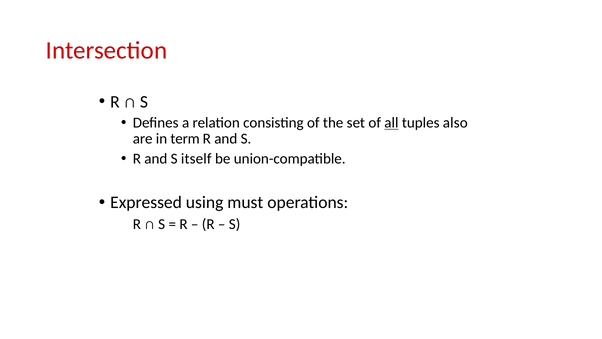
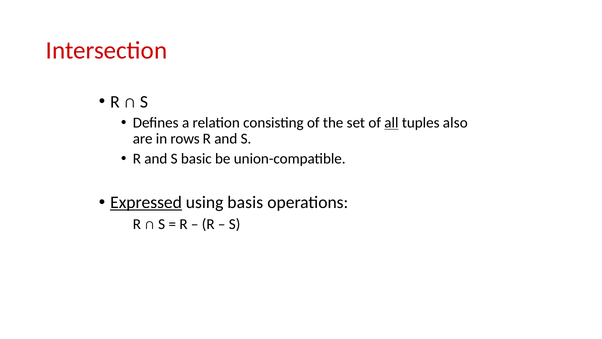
term: term -> rows
itself: itself -> basic
Expressed underline: none -> present
must: must -> basis
